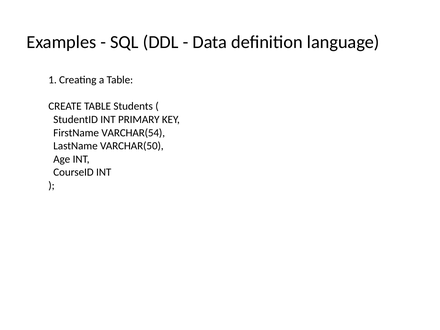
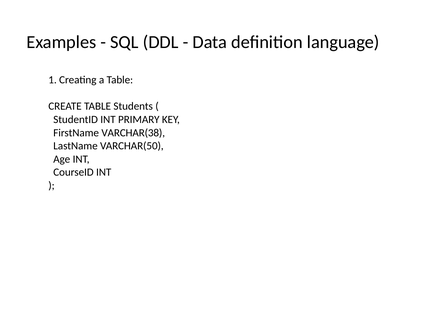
VARCHAR(54: VARCHAR(54 -> VARCHAR(38
